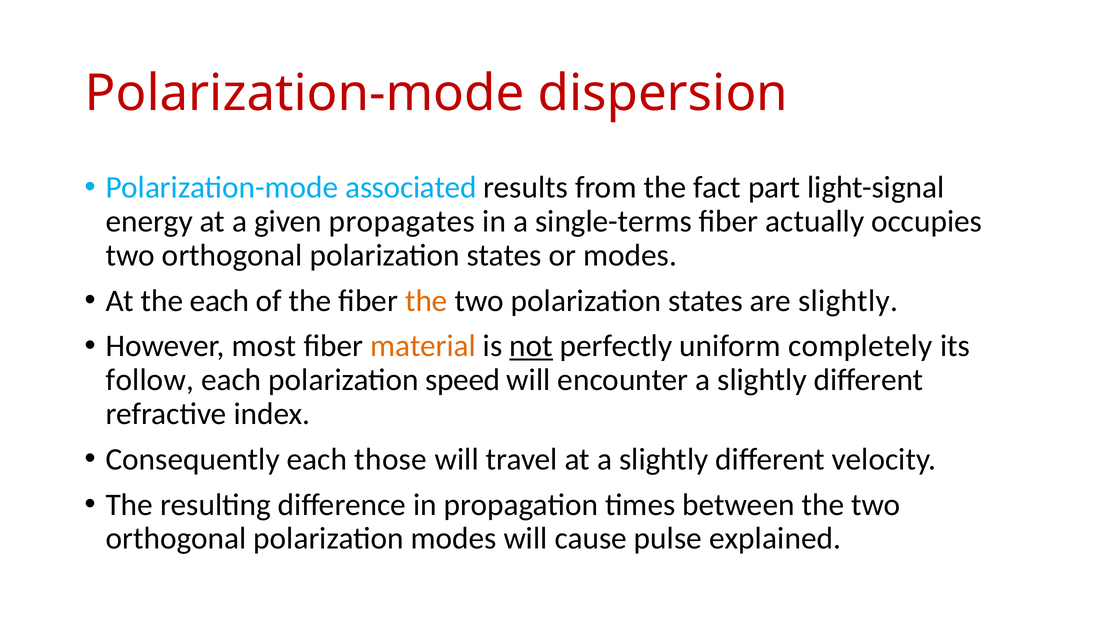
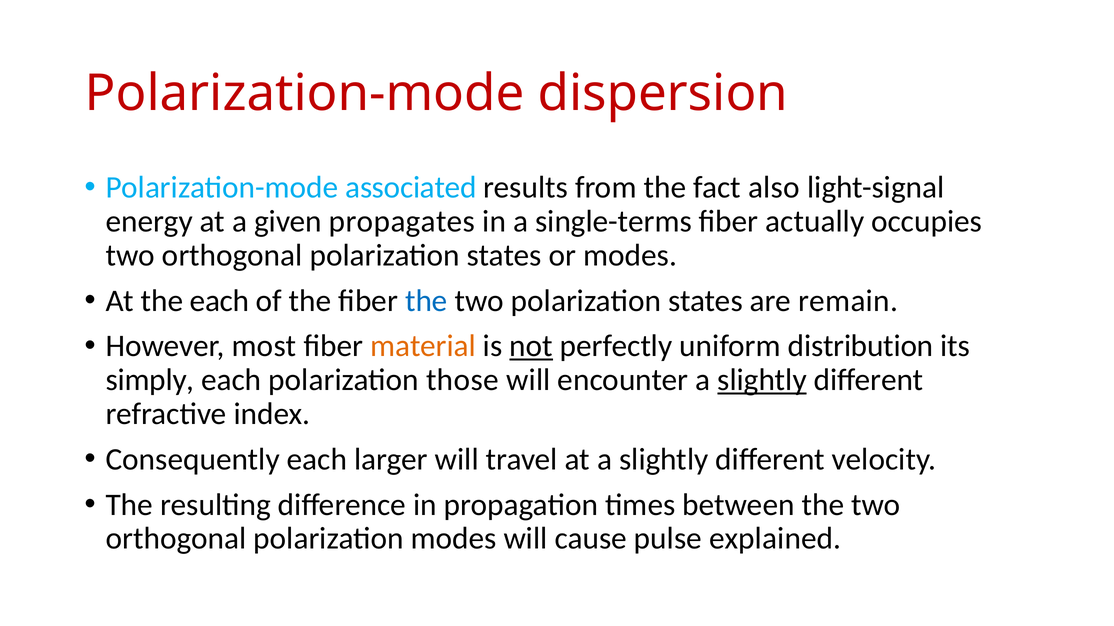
part: part -> also
the at (426, 301) colour: orange -> blue
are slightly: slightly -> remain
completely: completely -> distribution
follow: follow -> simply
speed: speed -> those
slightly at (762, 380) underline: none -> present
those: those -> larger
